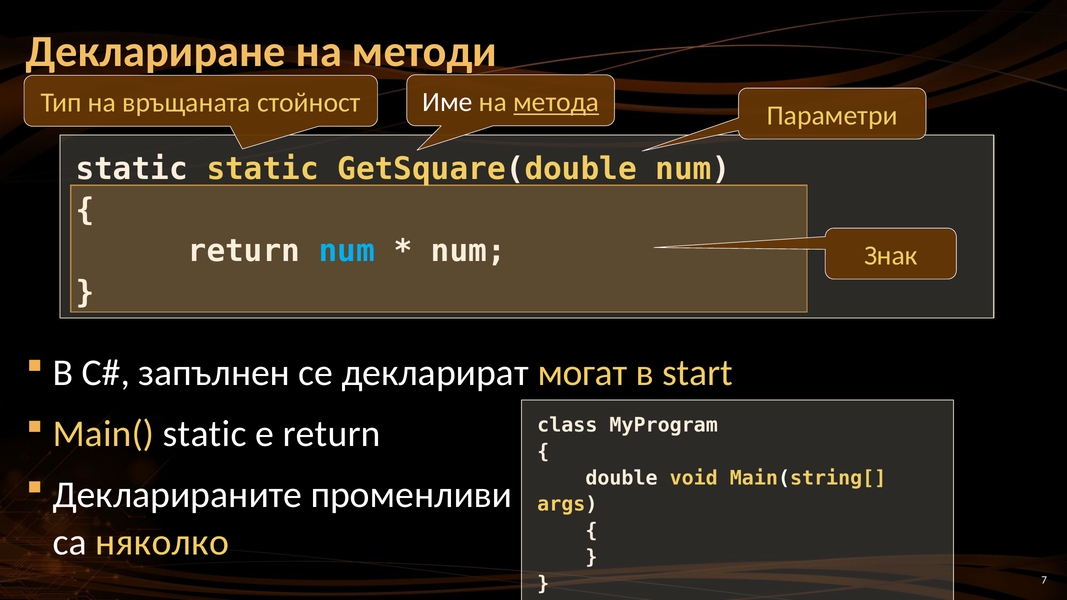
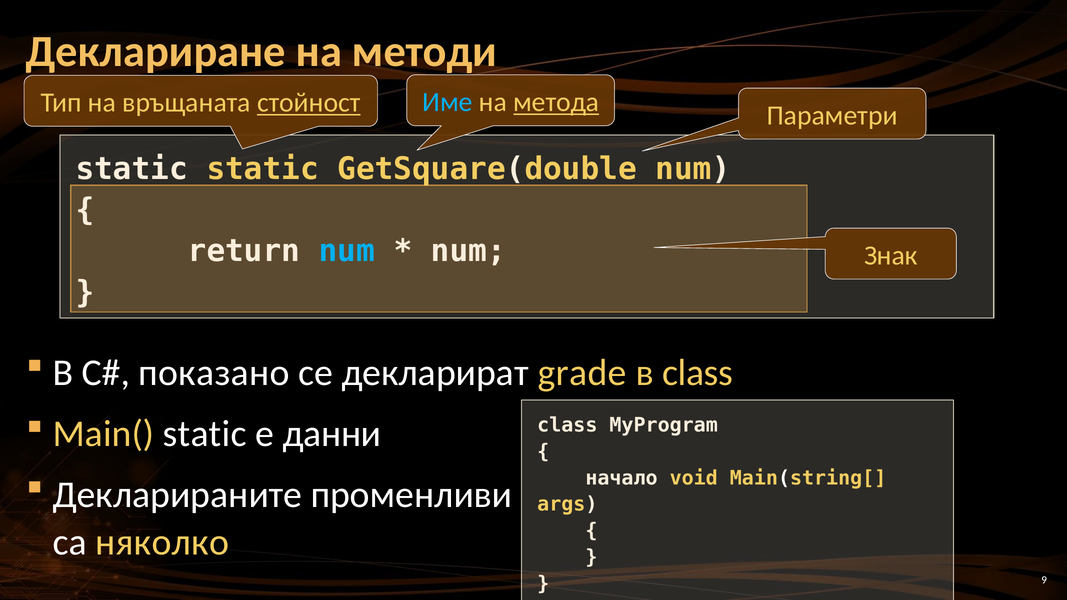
Име colour: white -> light blue
стойност underline: none -> present
запълнен: запълнен -> показано
могат: могат -> grade
в start: start -> class
е return: return -> данни
double: double -> начало
7: 7 -> 9
